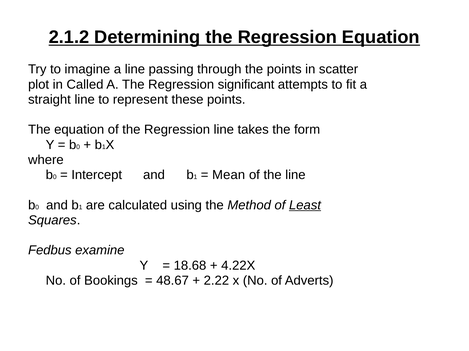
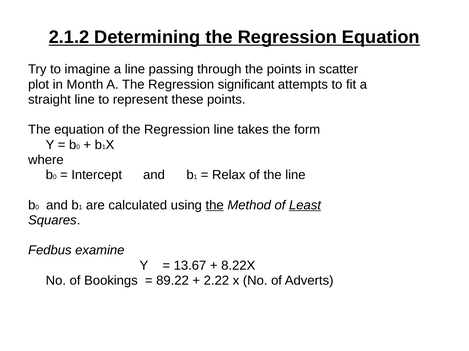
Called: Called -> Month
Mean: Mean -> Relax
the at (215, 206) underline: none -> present
18.68: 18.68 -> 13.67
4.22X: 4.22X -> 8.22X
48.67: 48.67 -> 89.22
